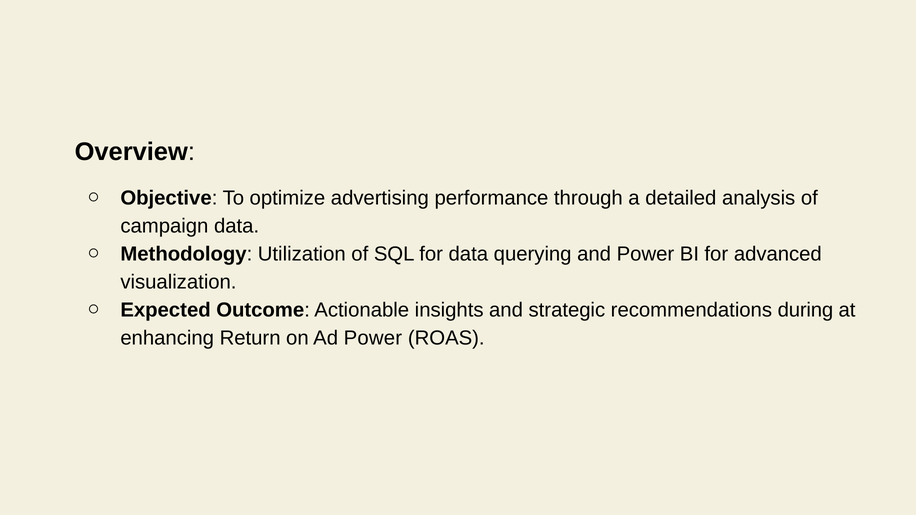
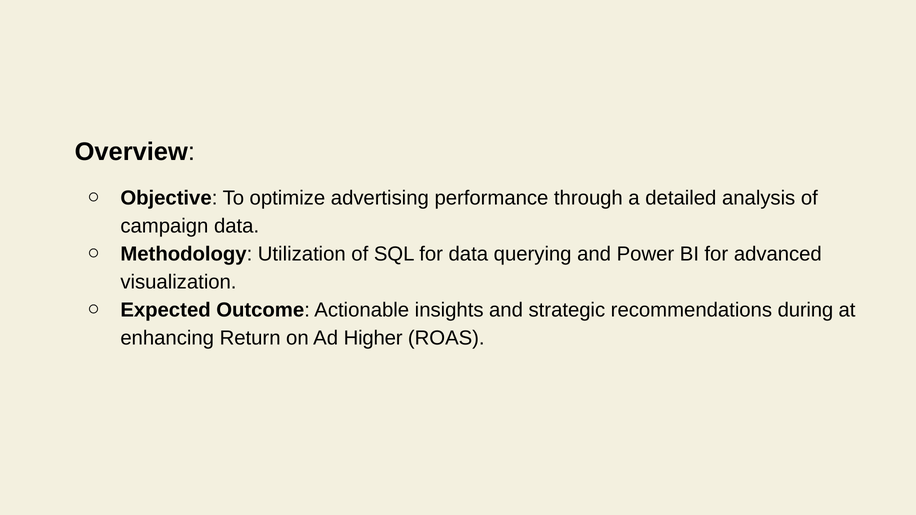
Ad Power: Power -> Higher
